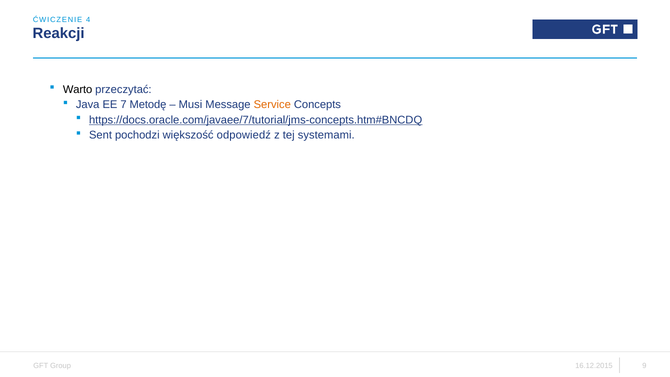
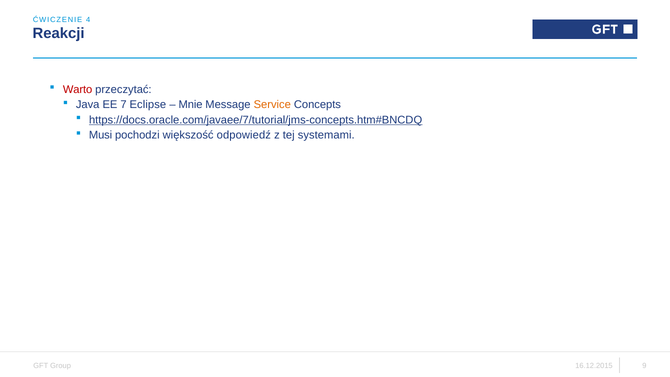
Warto colour: black -> red
Metodę: Metodę -> Eclipse
Musi: Musi -> Mnie
Sent: Sent -> Musi
